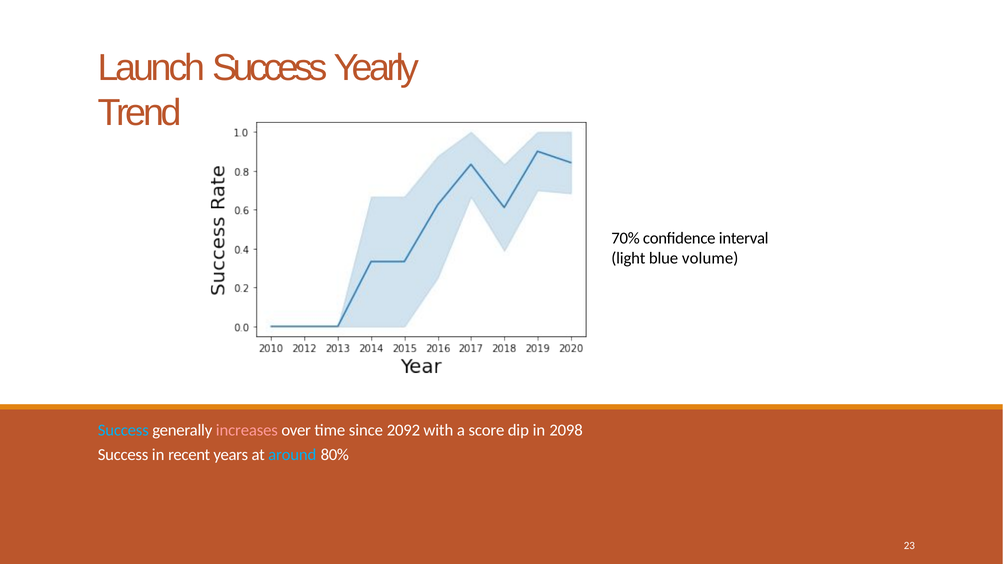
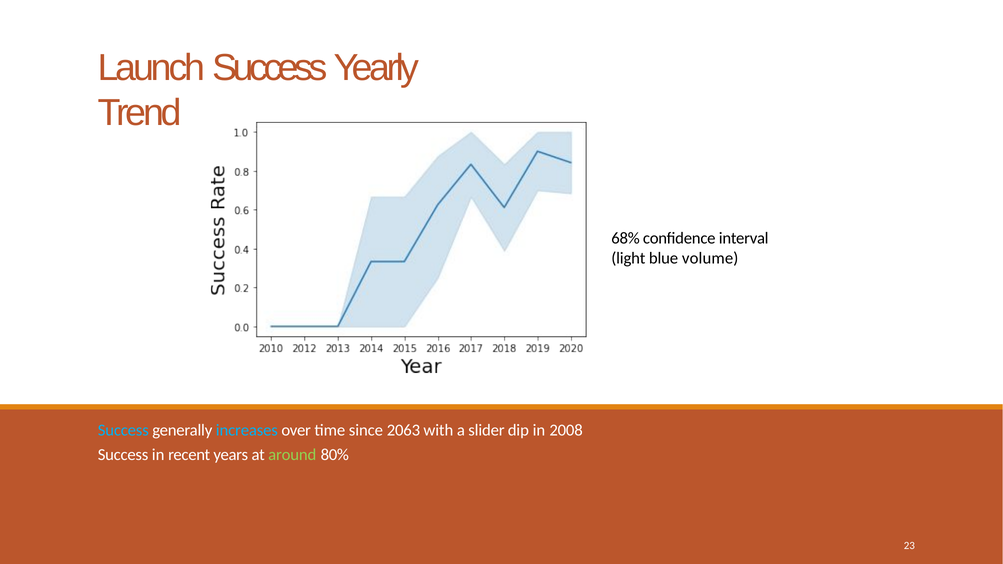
70%: 70% -> 68%
increases colour: pink -> light blue
2092: 2092 -> 2063
score: score -> slider
2098: 2098 -> 2008
around colour: light blue -> light green
